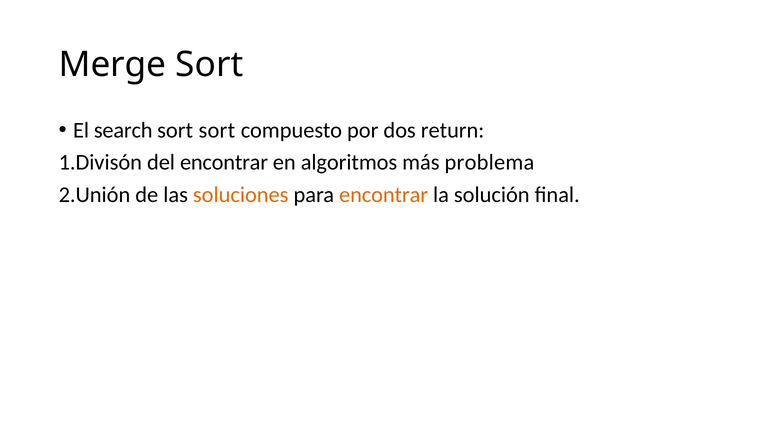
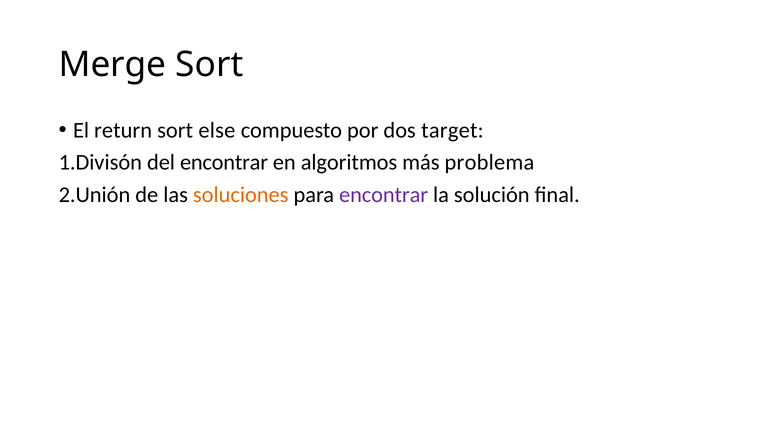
search: search -> return
sort sort: sort -> else
return: return -> target
encontrar at (384, 195) colour: orange -> purple
